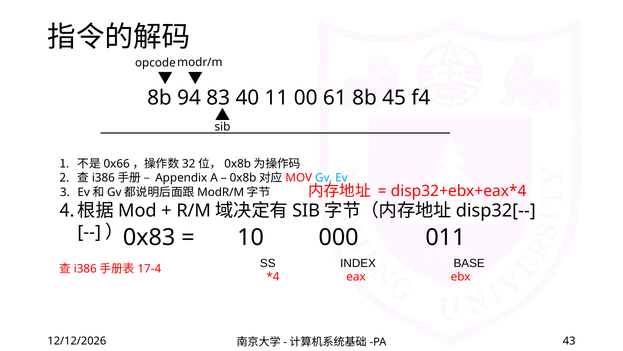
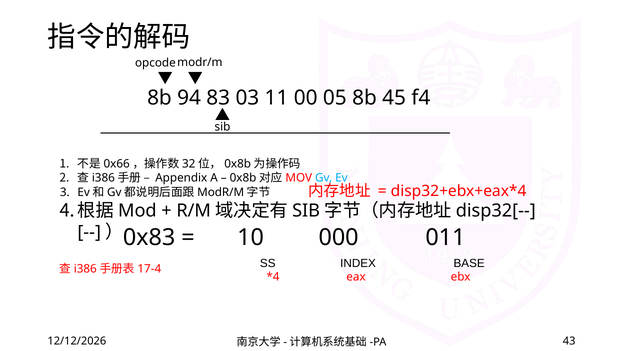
40: 40 -> 03
61: 61 -> 05
